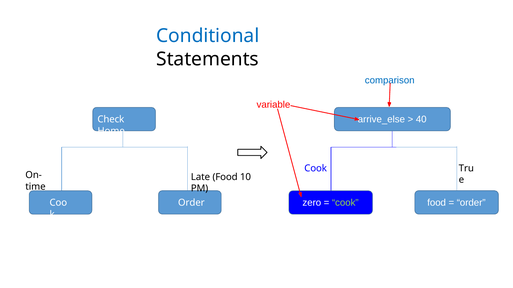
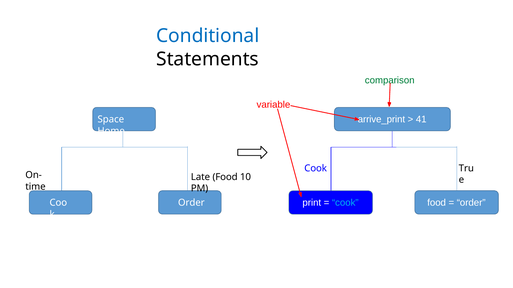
comparison colour: blue -> green
arrive_else: arrive_else -> arrive_print
40: 40 -> 41
Check: Check -> Space
zero: zero -> print
cook at (345, 203) colour: light green -> light blue
